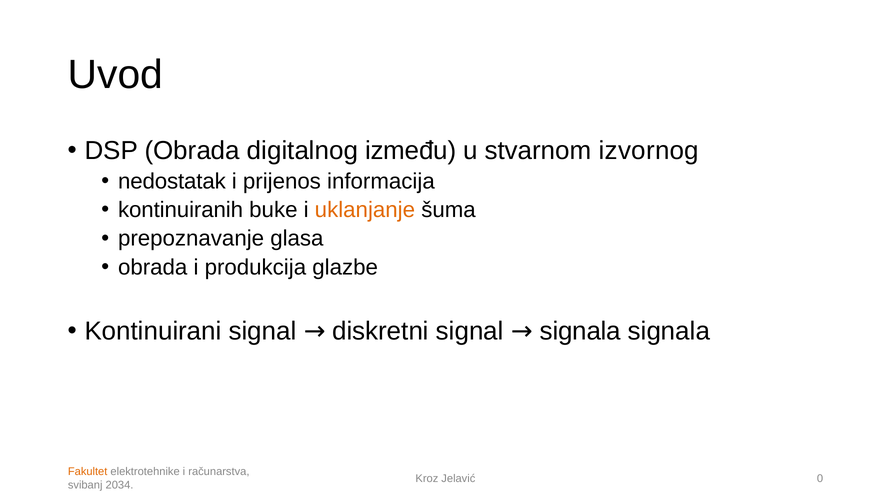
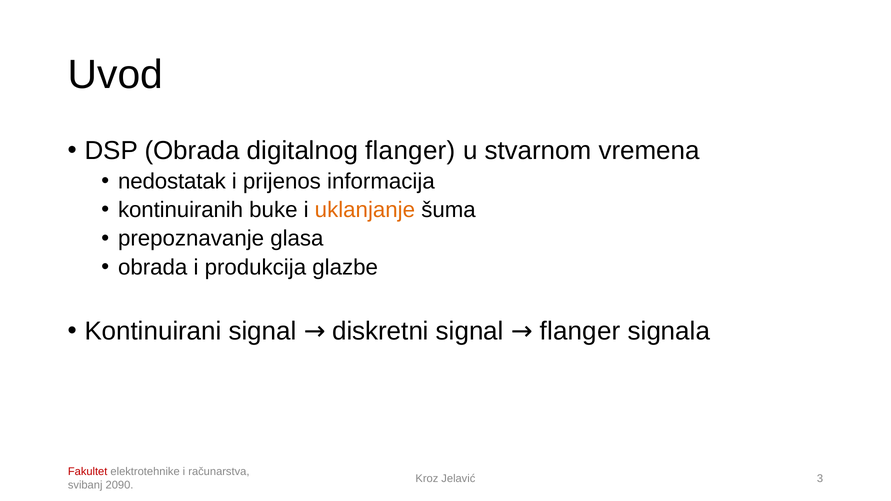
digitalnog između: između -> flanger
izvornog: izvornog -> vremena
signala at (580, 331): signala -> flanger
Fakultet colour: orange -> red
0: 0 -> 3
2034: 2034 -> 2090
